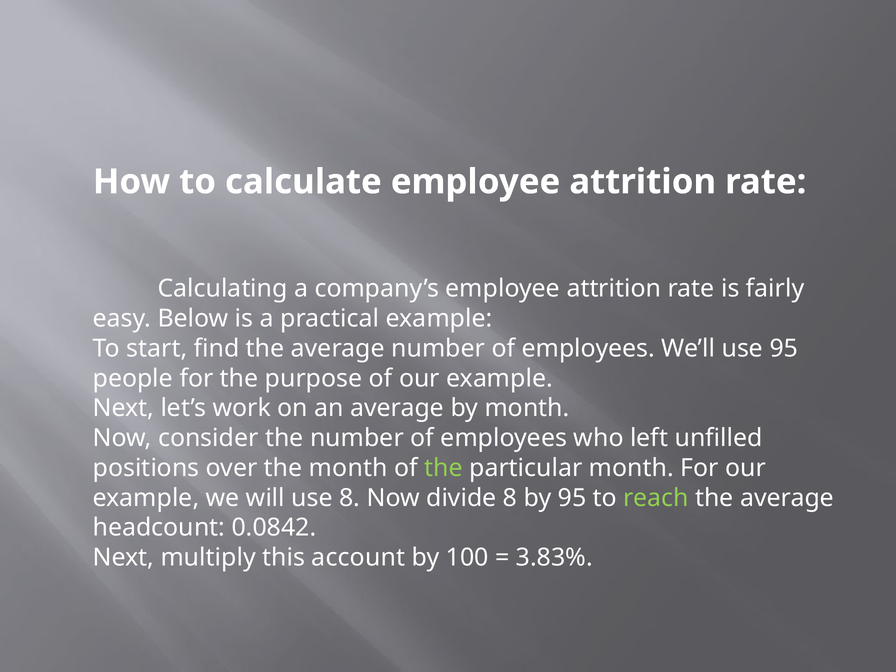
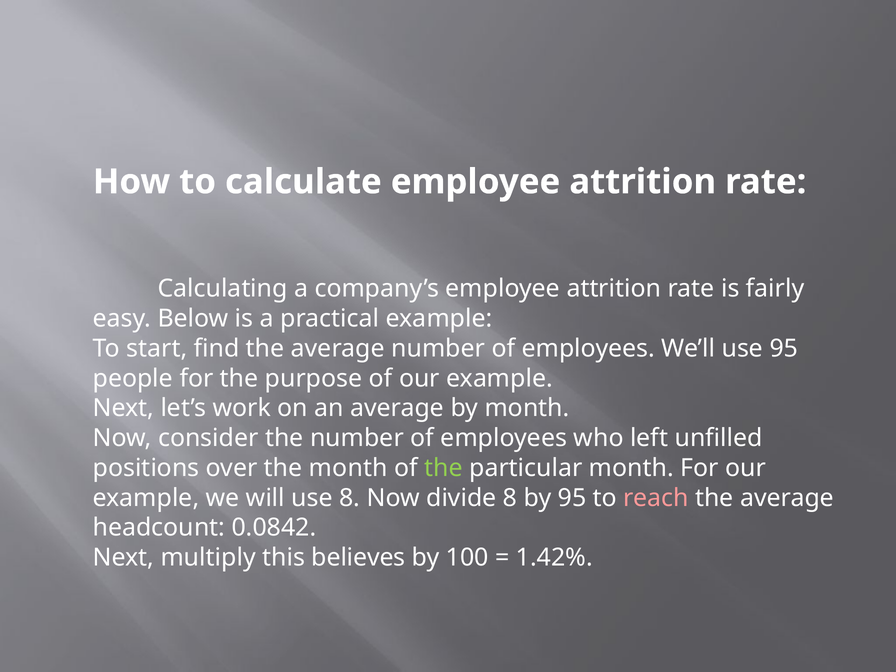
reach colour: light green -> pink
account: account -> believes
3.83%: 3.83% -> 1.42%
